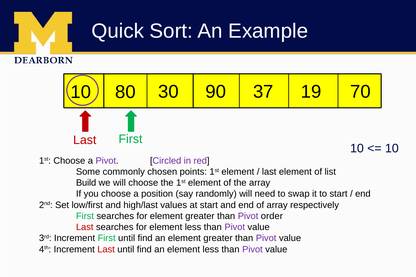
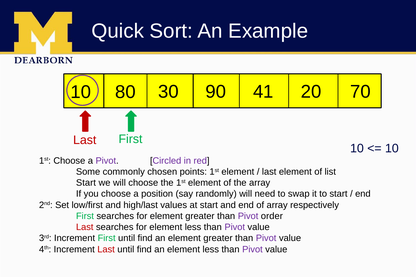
37: 37 -> 41
19: 19 -> 20
Build at (86, 183): Build -> Start
